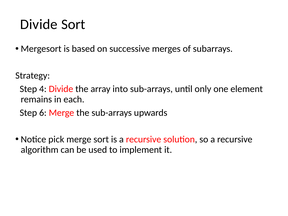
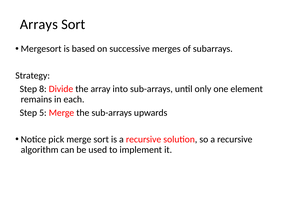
Divide at (39, 24): Divide -> Arrays
4: 4 -> 8
6: 6 -> 5
